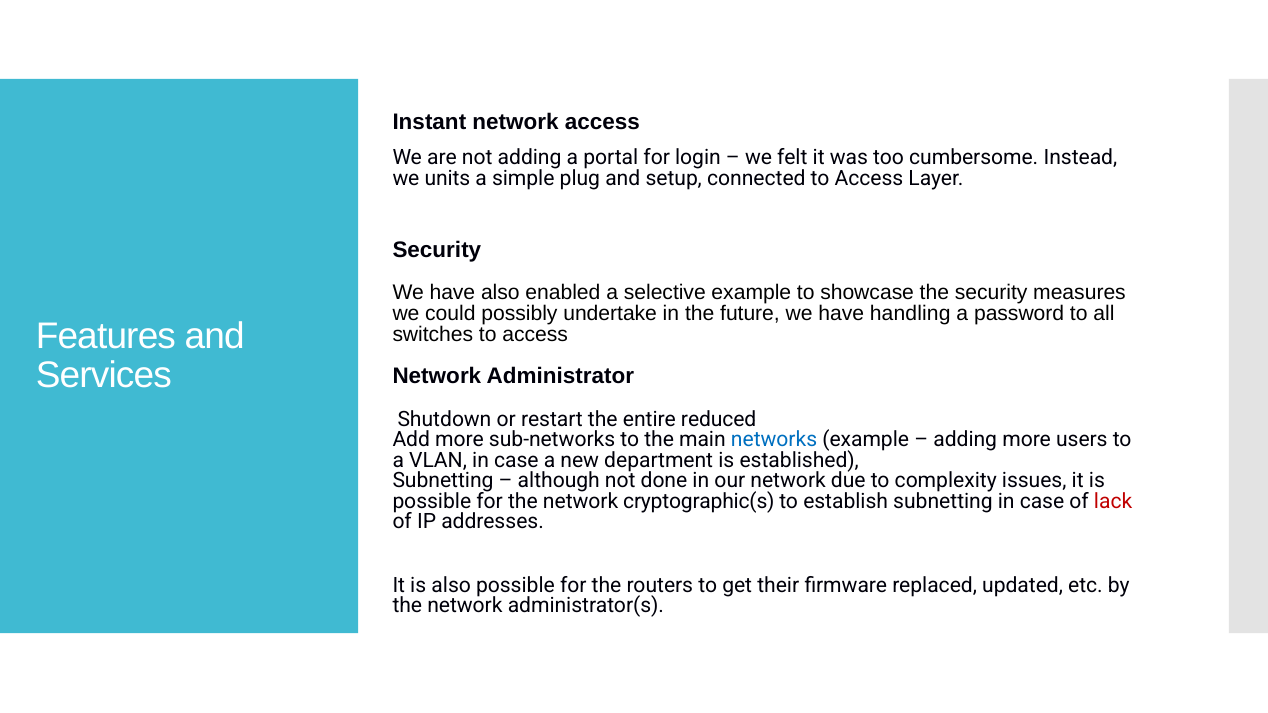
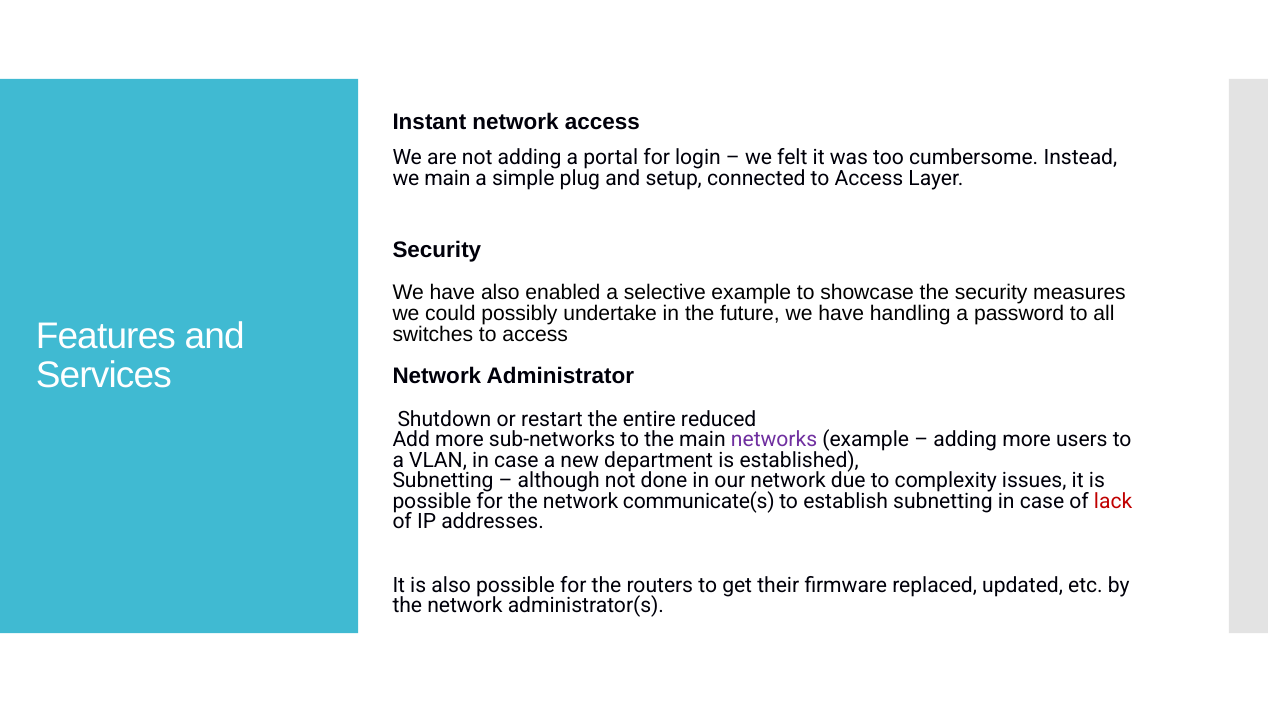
we units: units -> main
networks colour: blue -> purple
cryptographic(s: cryptographic(s -> communicate(s
